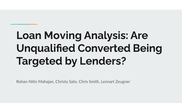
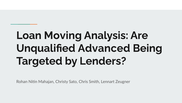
Converted: Converted -> Advanced
